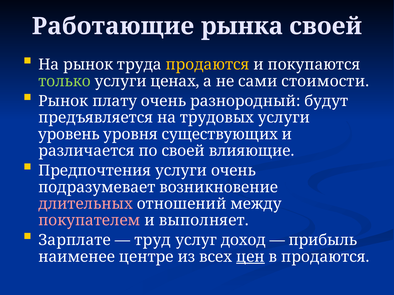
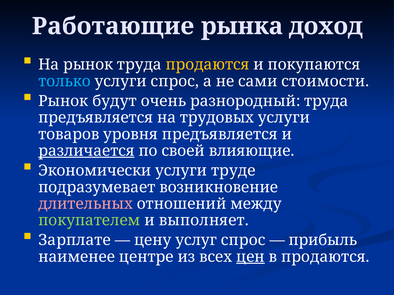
рынка своей: своей -> доход
только colour: light green -> light blue
услуги ценах: ценах -> спрос
плату: плату -> будут
разнородный будут: будут -> труда
уровень: уровень -> товаров
уровня существующих: существующих -> предъявляется
различается underline: none -> present
Предпочтения: Предпочтения -> Экономически
услуги очень: очень -> труде
покупателем colour: pink -> light green
труд: труд -> цену
услуг доход: доход -> спрос
